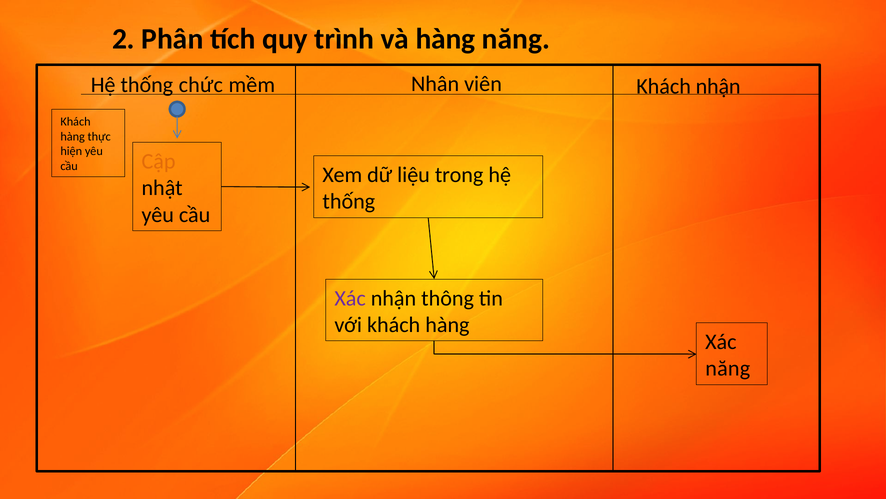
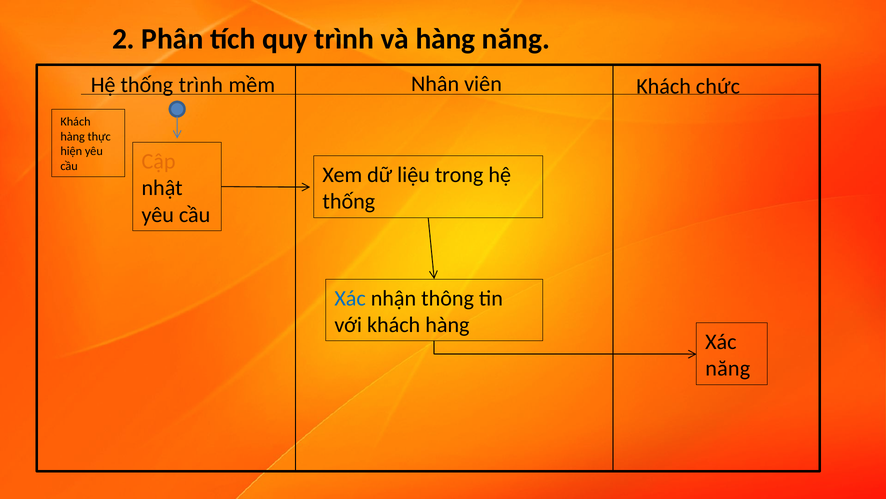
thống chức: chức -> trình
Khách nhận: nhận -> chức
Xác at (350, 298) colour: purple -> blue
